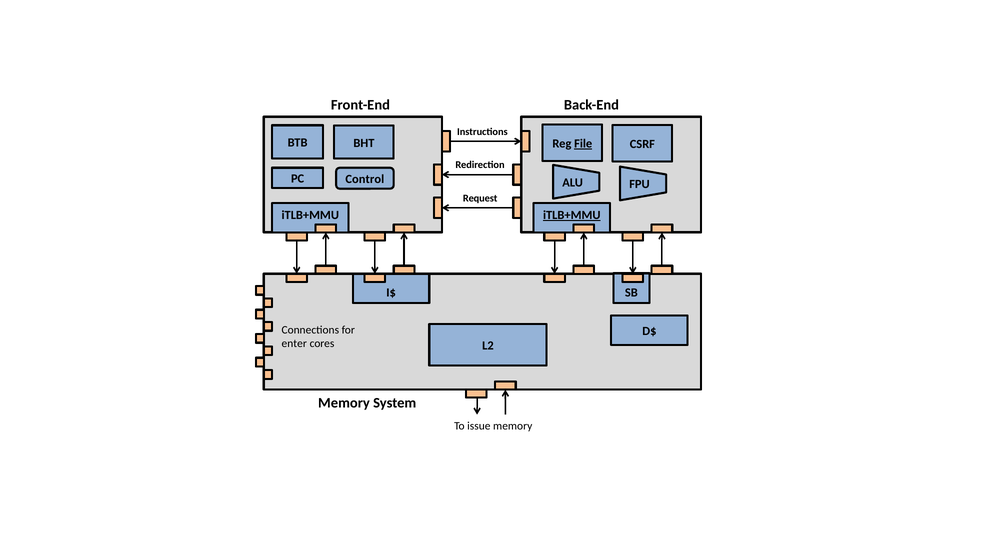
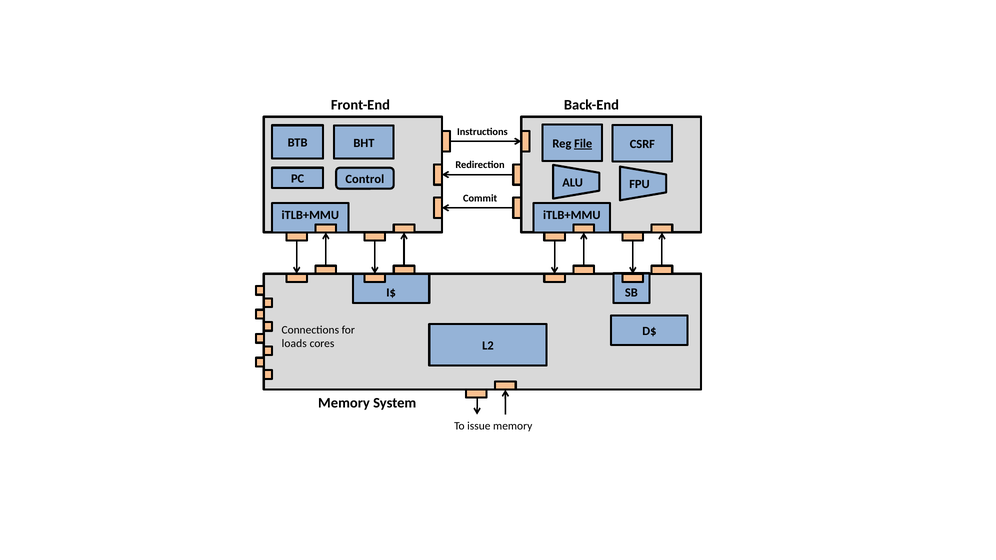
Request: Request -> Commit
iTLB+MMU at (572, 215) underline: present -> none
enter: enter -> loads
